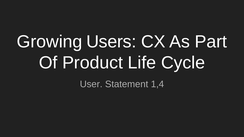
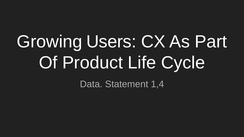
User: User -> Data
